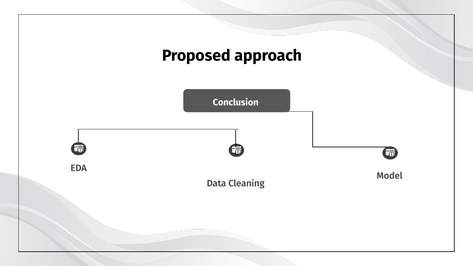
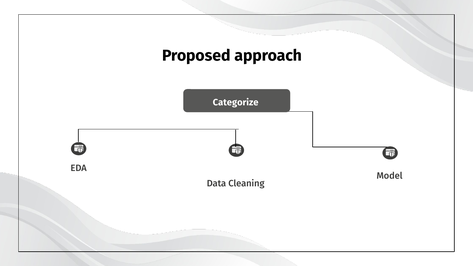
Conclusion: Conclusion -> Categorize
